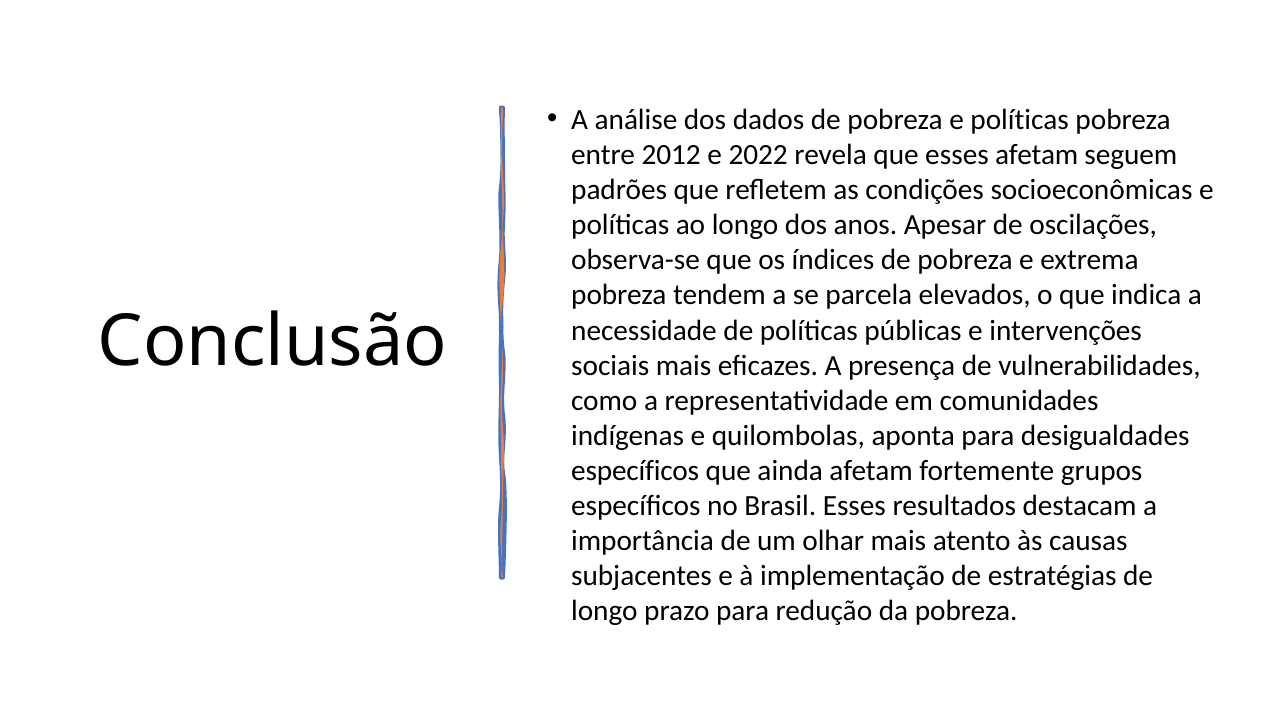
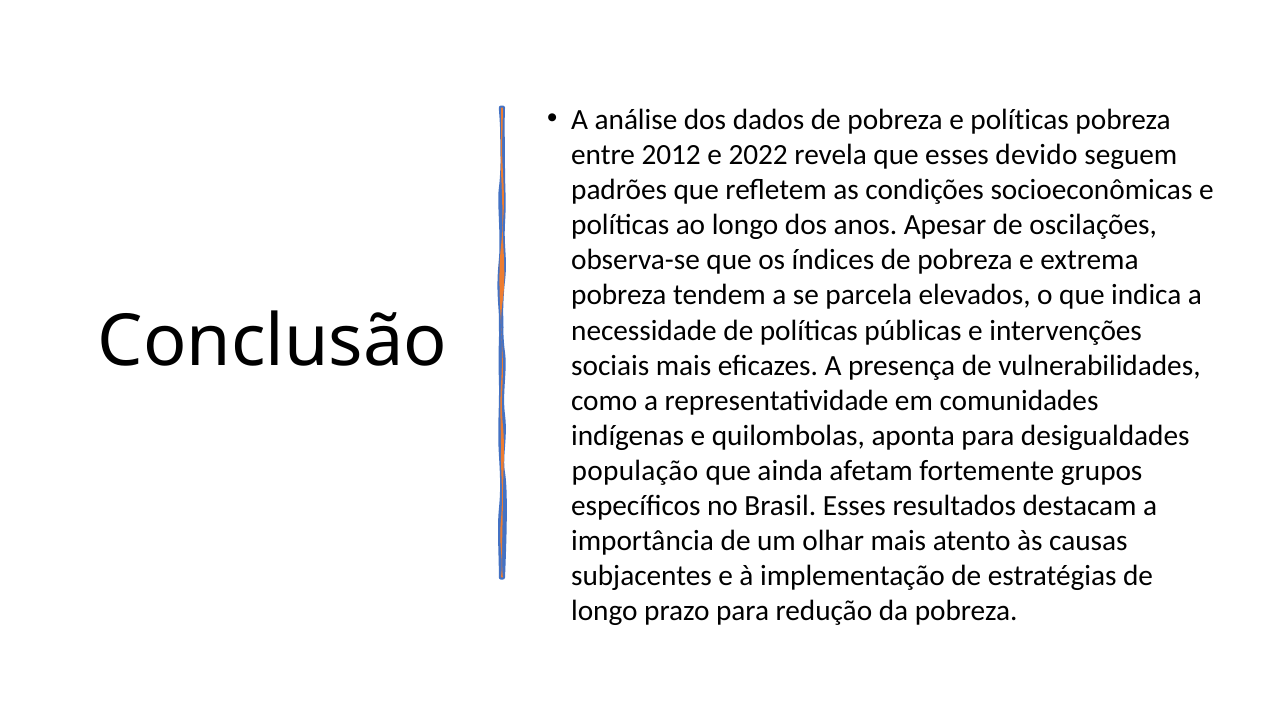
esses afetam: afetam -> devido
específicos at (635, 471): específicos -> população
